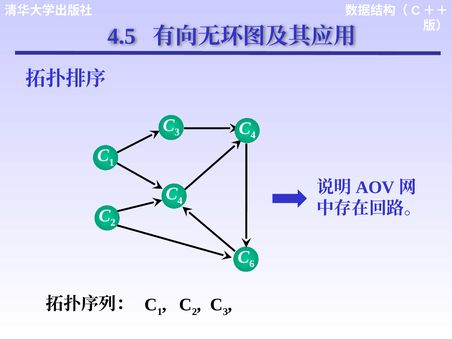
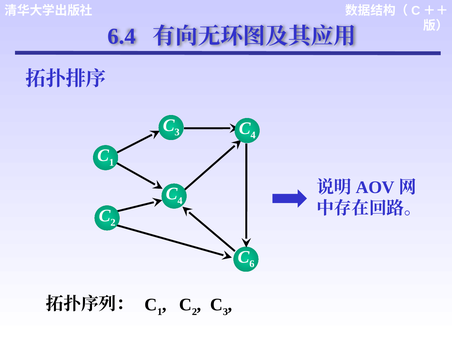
4.5: 4.5 -> 6.4
